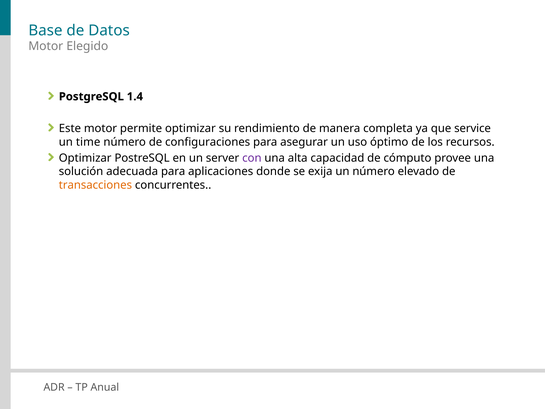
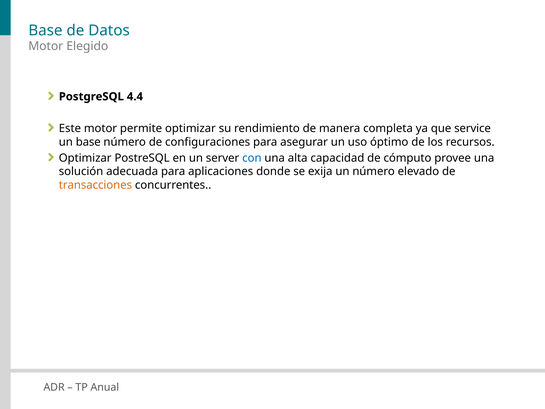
1.4: 1.4 -> 4.4
un time: time -> base
con colour: purple -> blue
